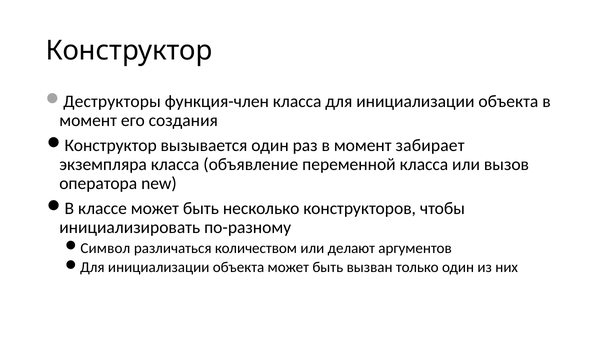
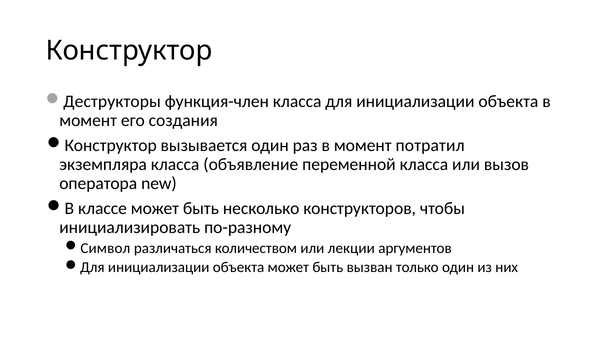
забирает: забирает -> потратил
делают: делают -> лекции
